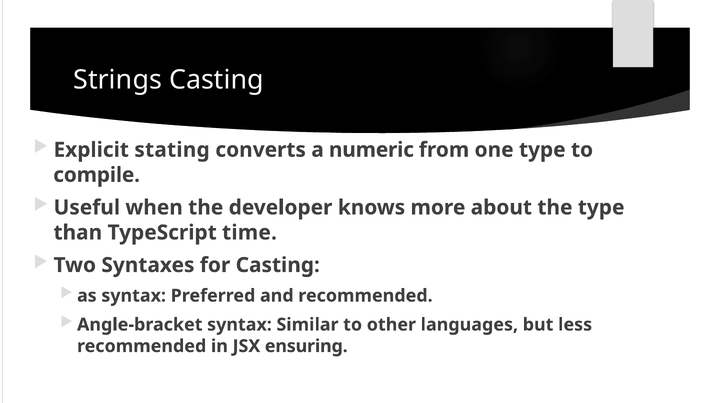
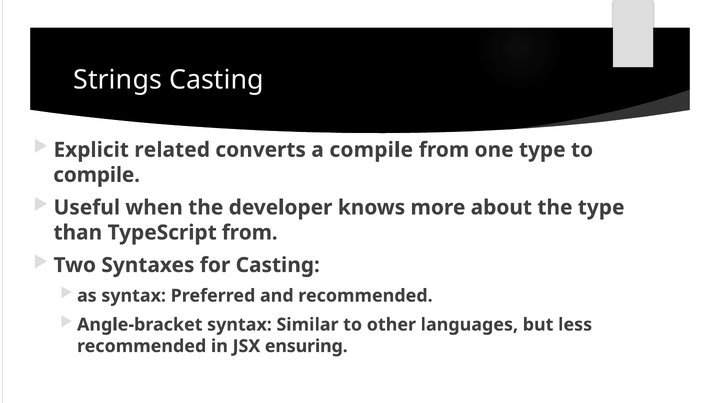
stating: stating -> related
a numeric: numeric -> compile
TypeScript time: time -> from
